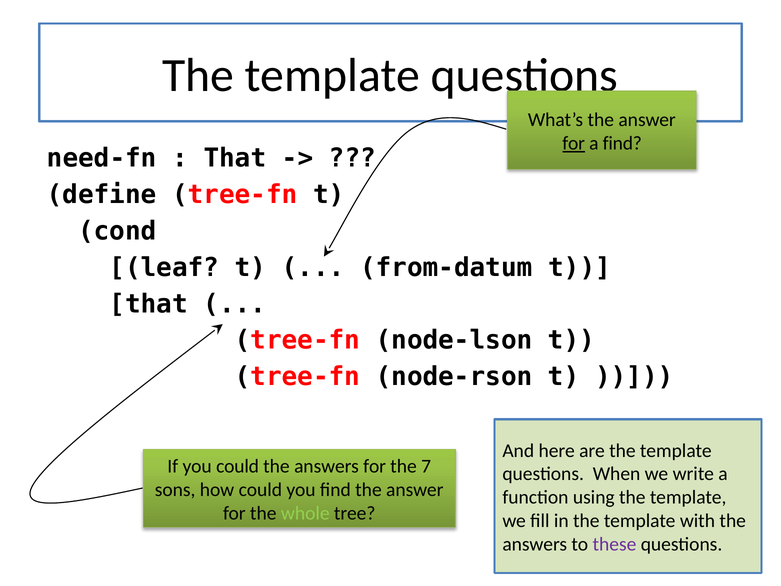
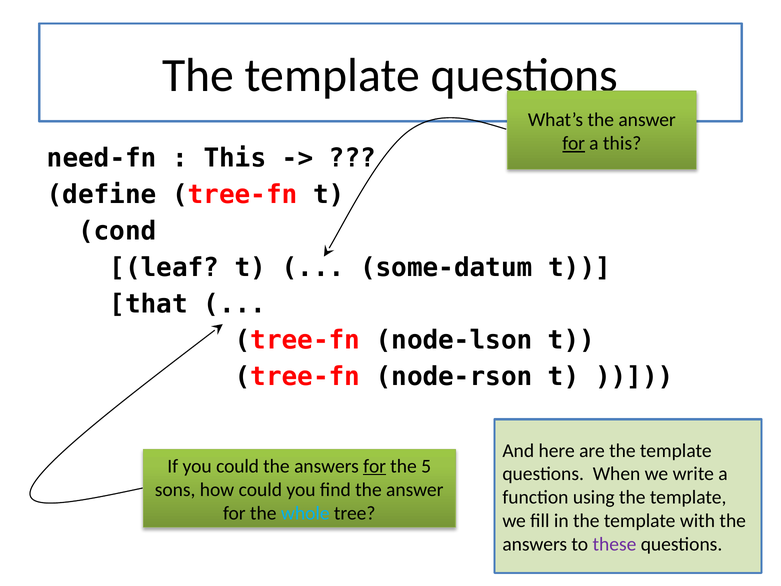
a find: find -> this
That at (235, 158): That -> This
from-datum: from-datum -> some-datum
for at (375, 466) underline: none -> present
7: 7 -> 5
whole colour: light green -> light blue
